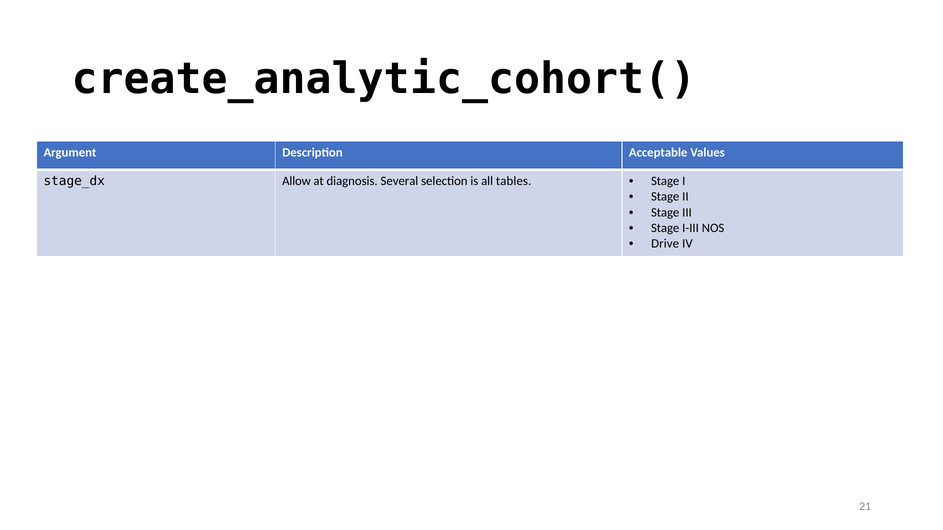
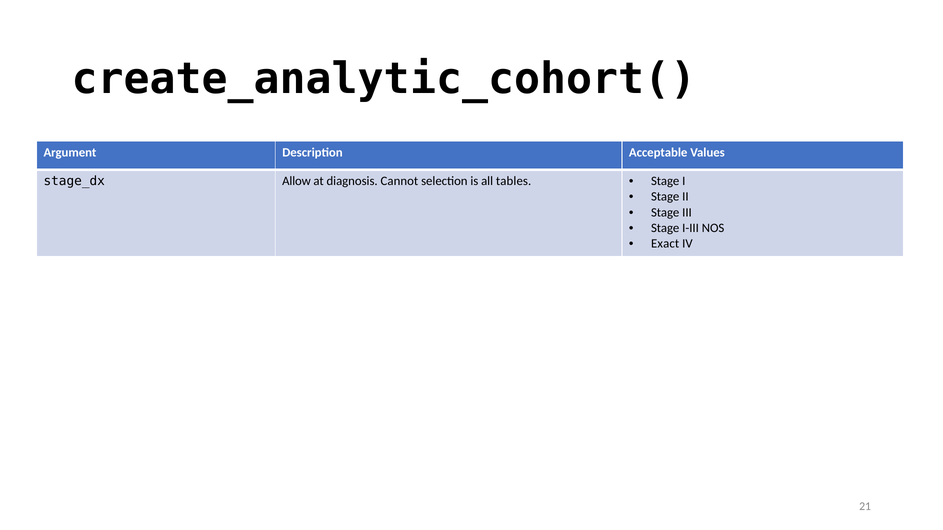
Several: Several -> Cannot
Drive: Drive -> Exact
